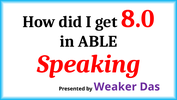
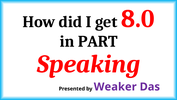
ABLE: ABLE -> PART
